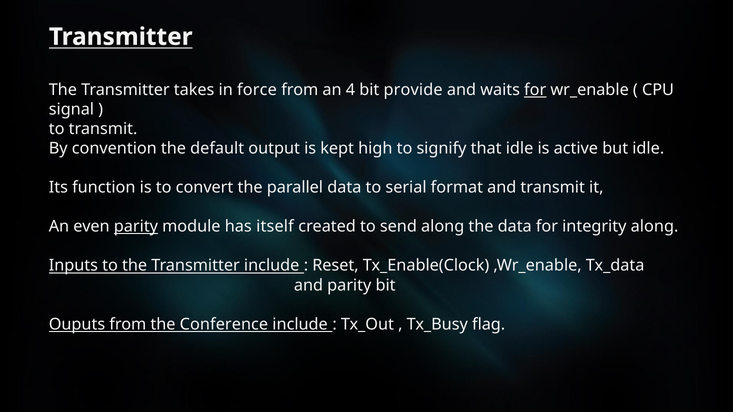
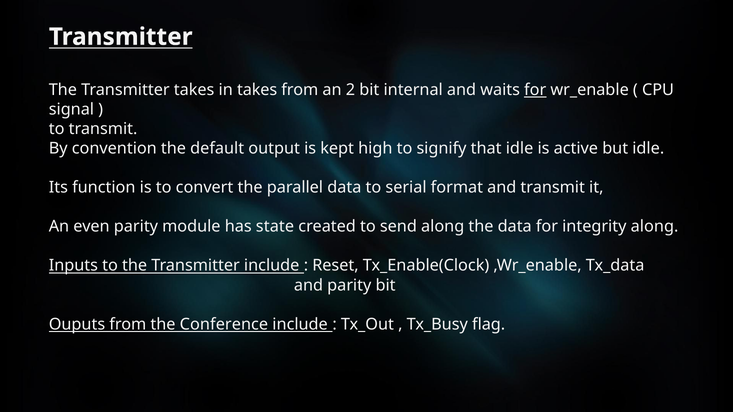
in force: force -> takes
4: 4 -> 2
provide: provide -> internal
parity at (136, 227) underline: present -> none
itself: itself -> state
